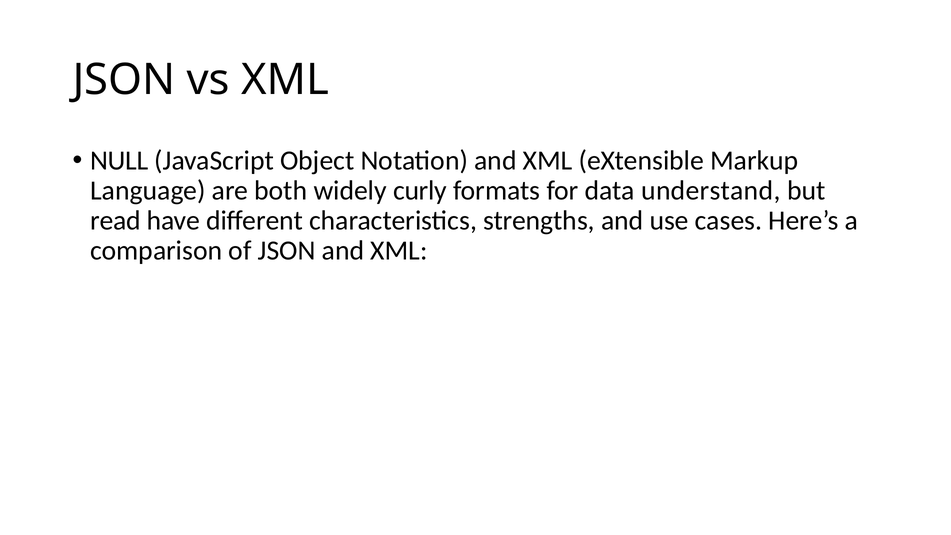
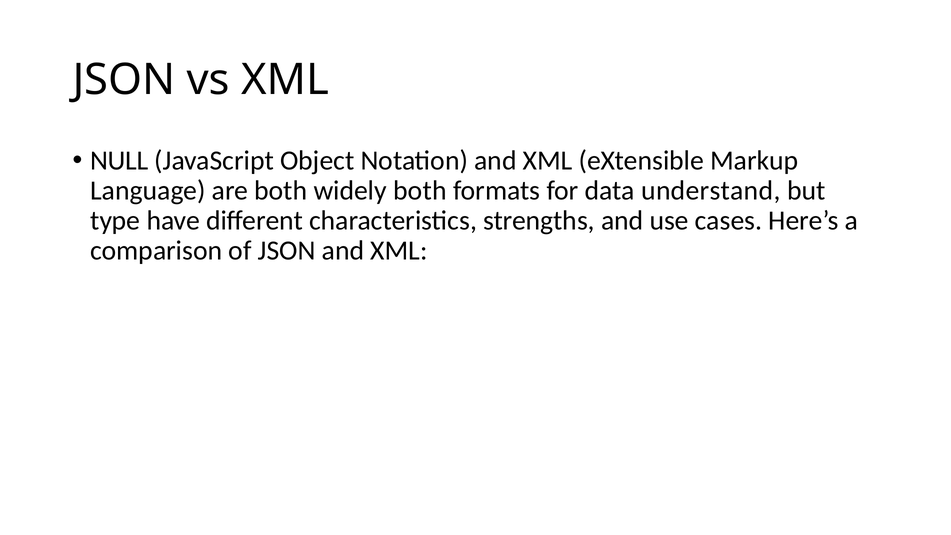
widely curly: curly -> both
read: read -> type
